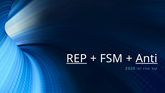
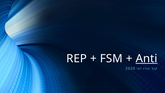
REP underline: present -> none
